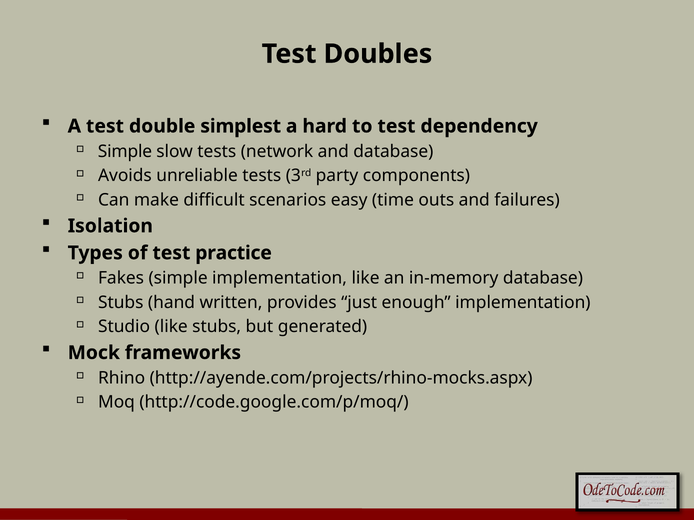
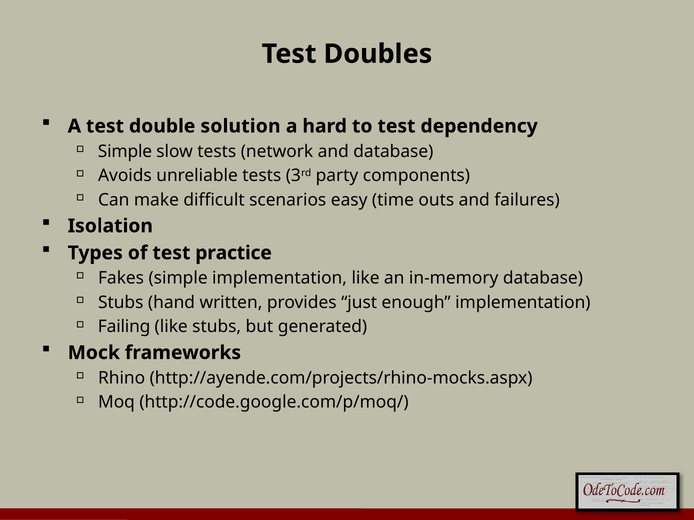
simplest: simplest -> solution
Studio: Studio -> Failing
